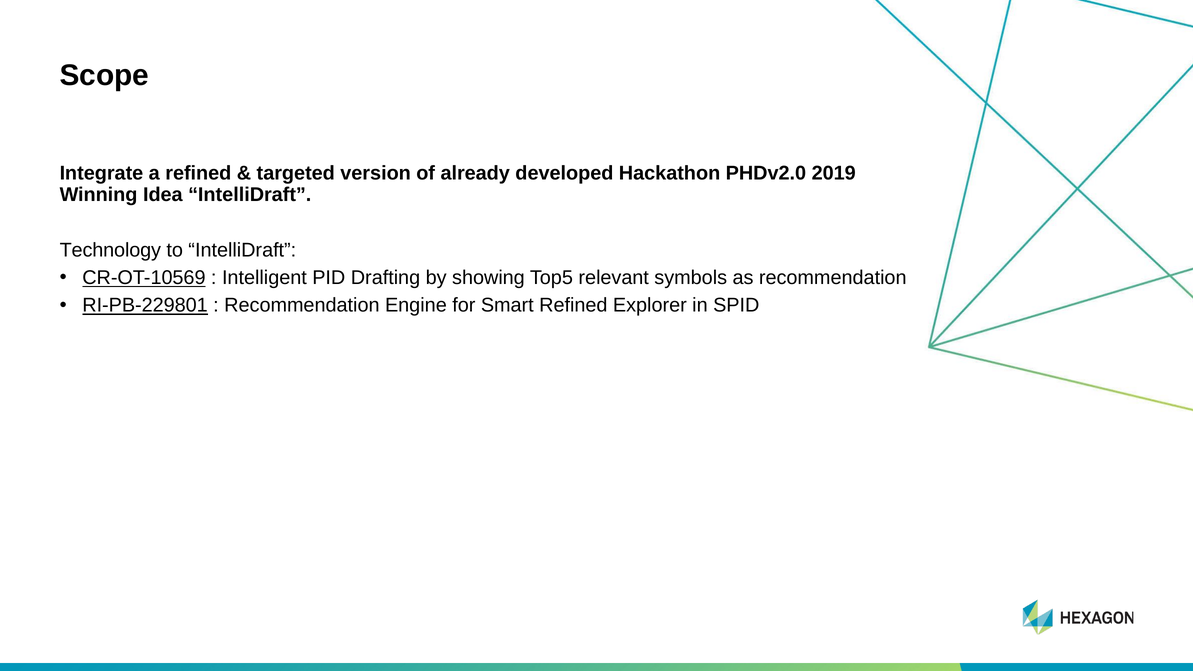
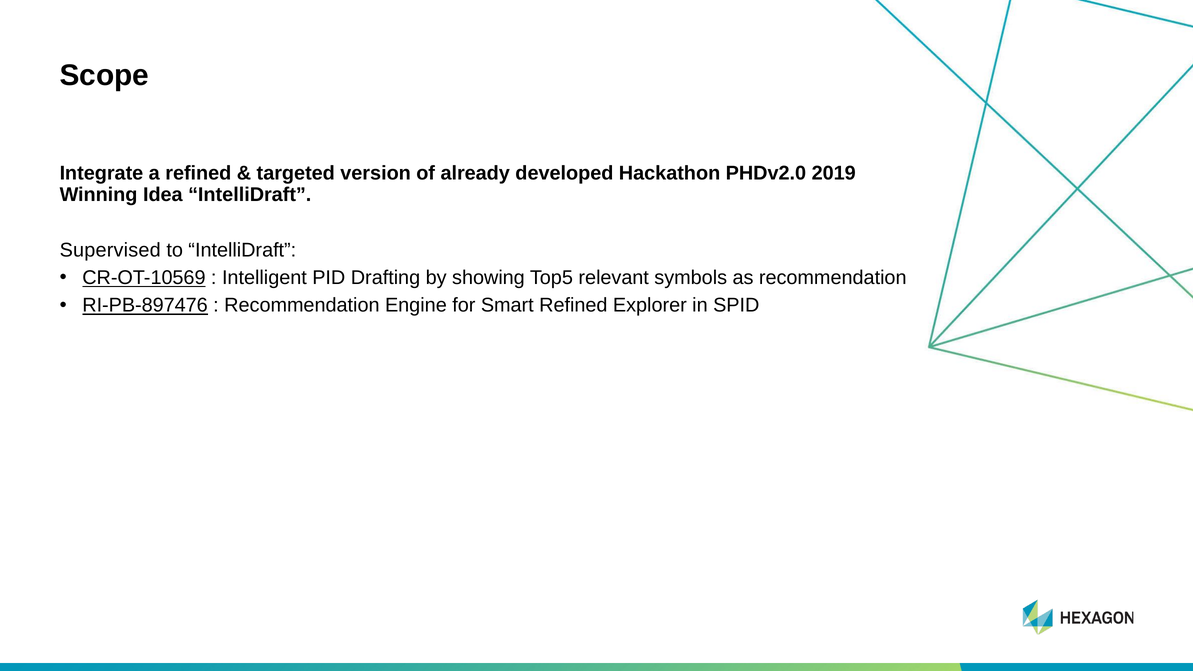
Technology: Technology -> Supervised
RI-PB-229801: RI-PB-229801 -> RI-PB-897476
